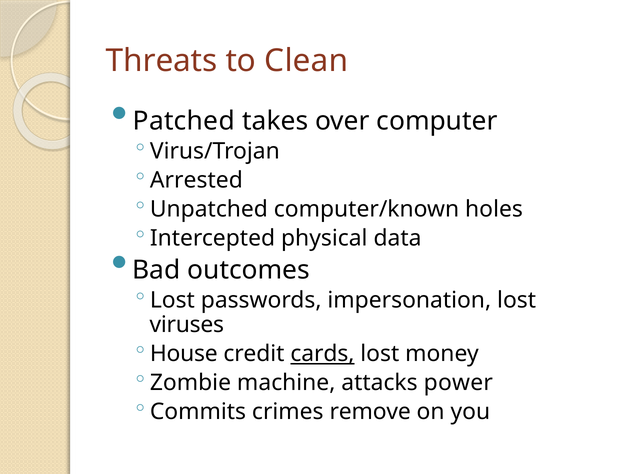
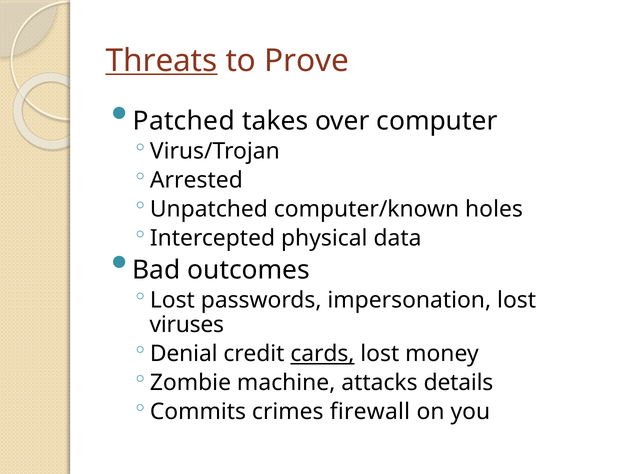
Threats underline: none -> present
Clean: Clean -> Prove
House: House -> Denial
power: power -> details
remove: remove -> firewall
